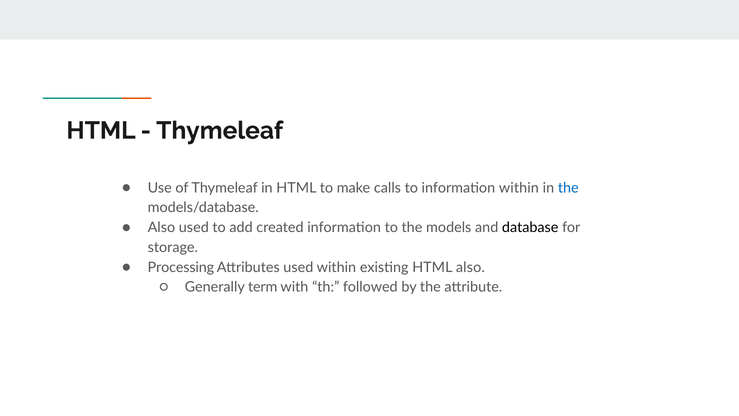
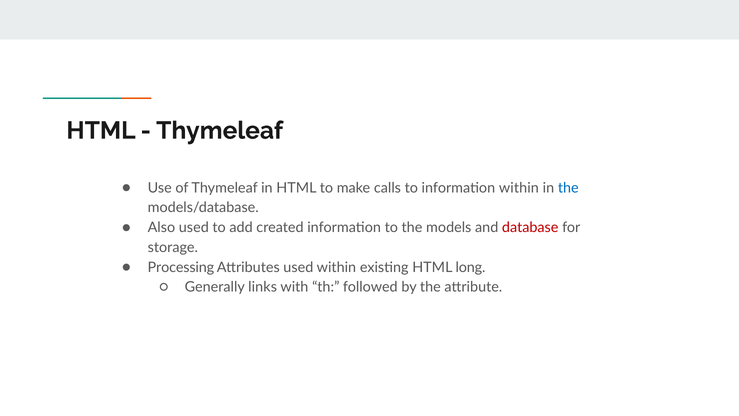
database colour: black -> red
HTML also: also -> long
term: term -> links
